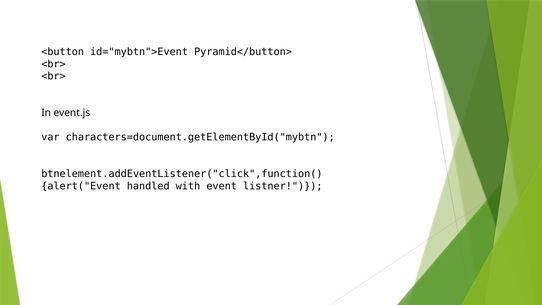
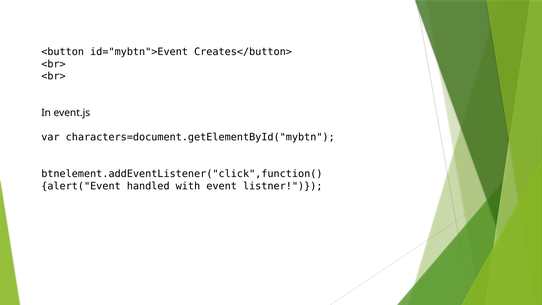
Pyramid</button>: Pyramid</button> -> Creates</button>
